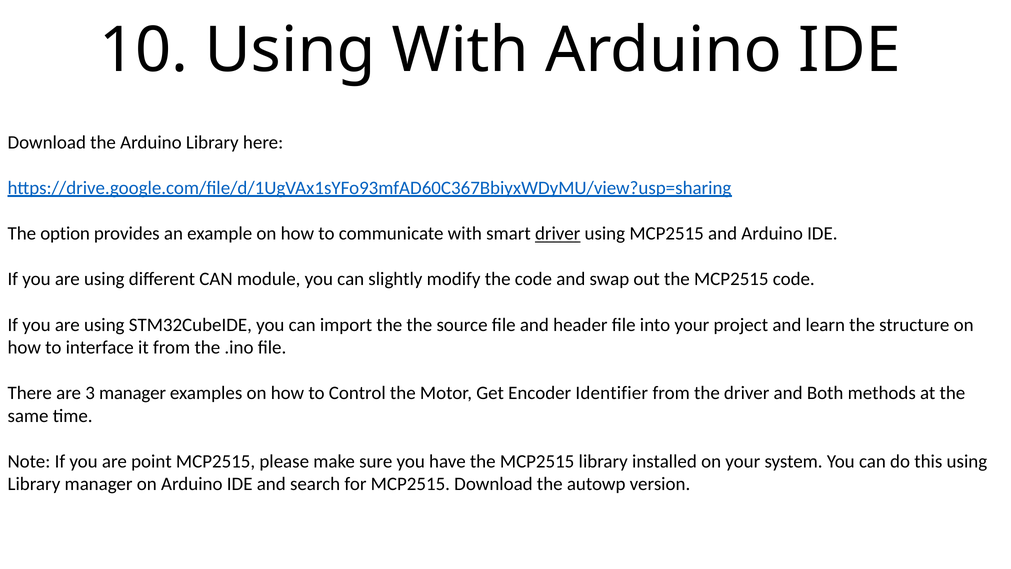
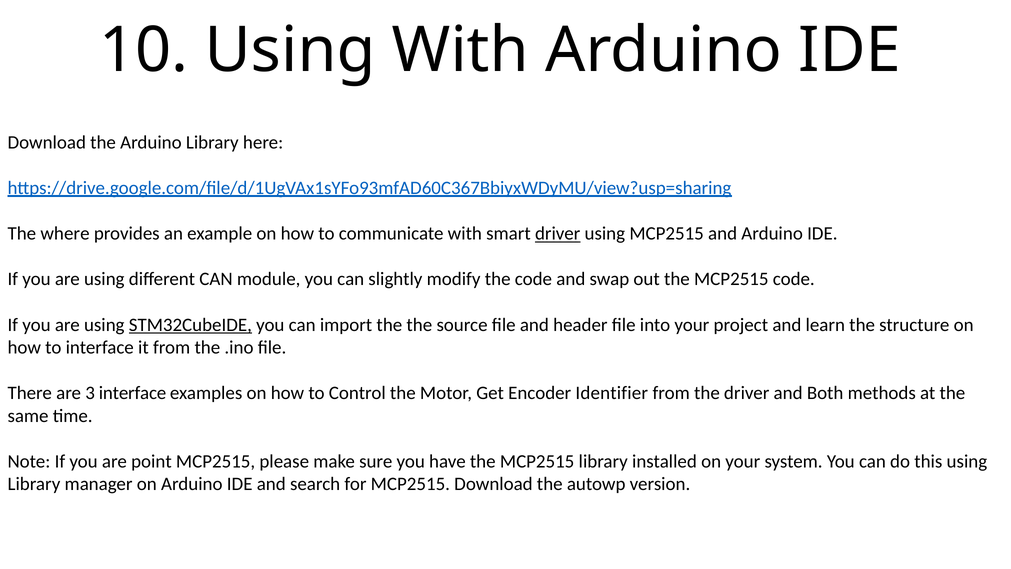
option: option -> where
STM32CubeIDE underline: none -> present
3 manager: manager -> interface
